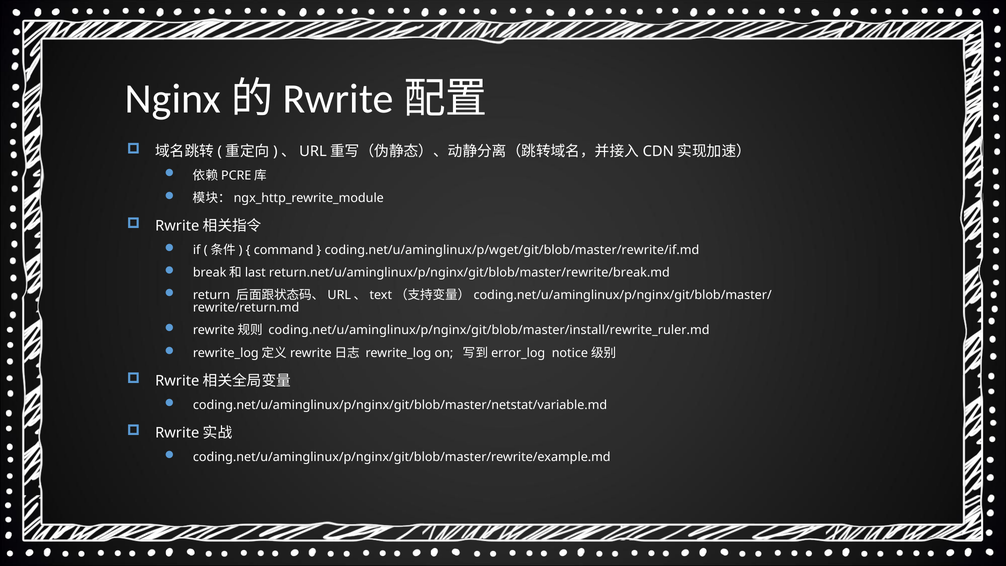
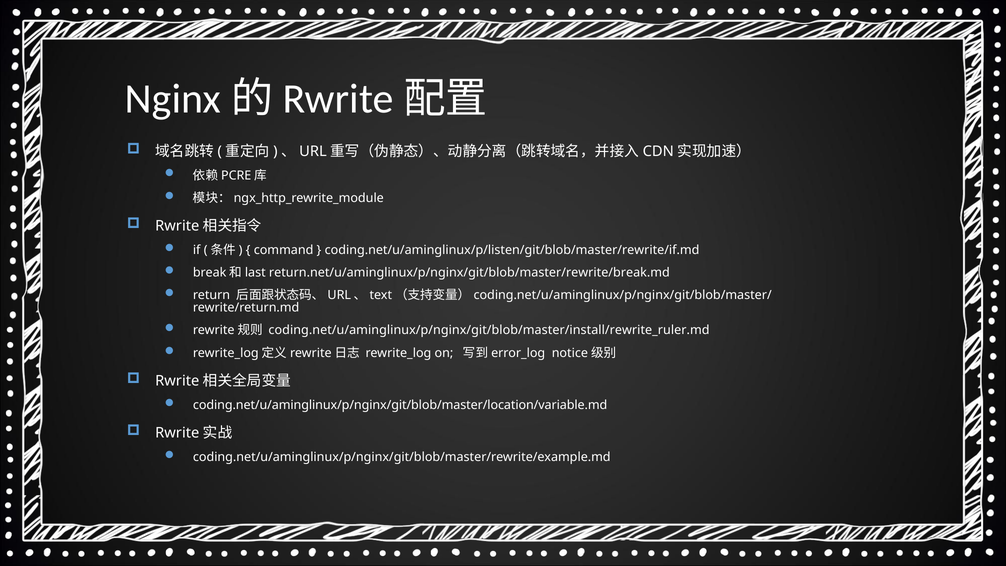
coding.net/u/aminglinux/p/wget/git/blob/master/rewrite/if.md: coding.net/u/aminglinux/p/wget/git/blob/master/rewrite/if.md -> coding.net/u/aminglinux/p/listen/git/blob/master/rewrite/if.md
coding.net/u/aminglinux/p/nginx/git/blob/master/netstat/variable.md: coding.net/u/aminglinux/p/nginx/git/blob/master/netstat/variable.md -> coding.net/u/aminglinux/p/nginx/git/blob/master/location/variable.md
